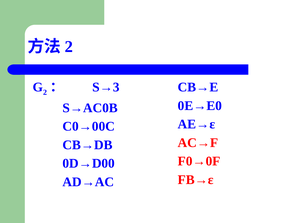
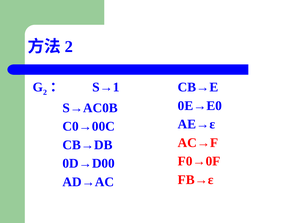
S→3: S→3 -> S→1
